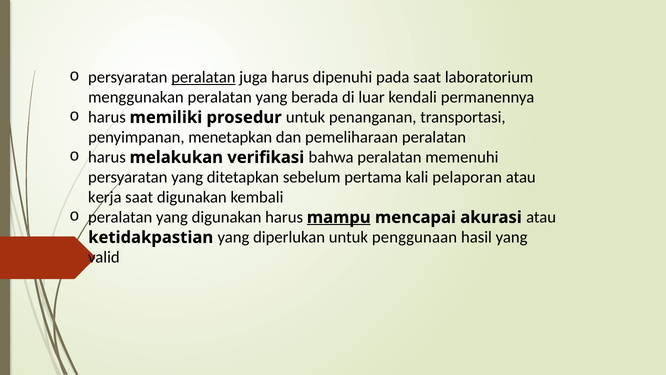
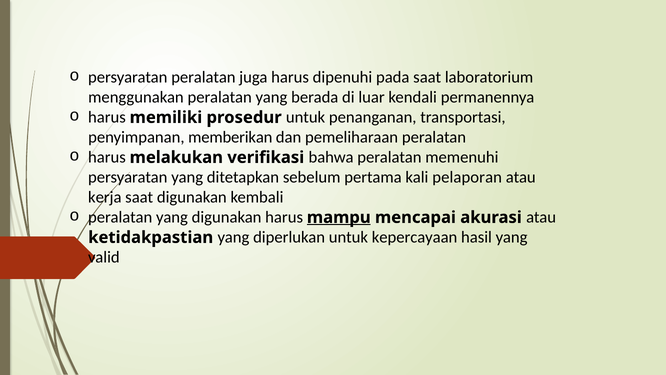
peralatan at (203, 77) underline: present -> none
menetapkan: menetapkan -> memberikan
penggunaan: penggunaan -> kepercayaan
